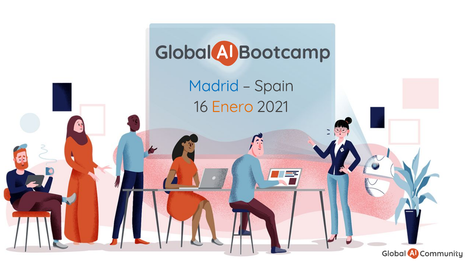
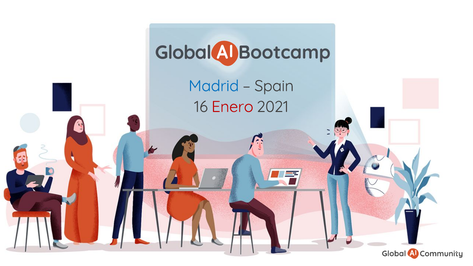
Enero colour: orange -> red
